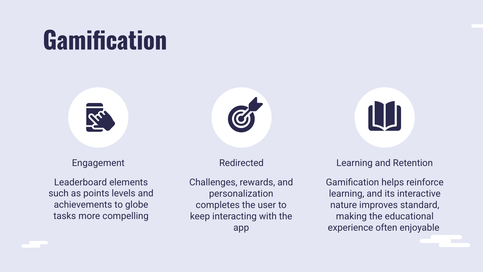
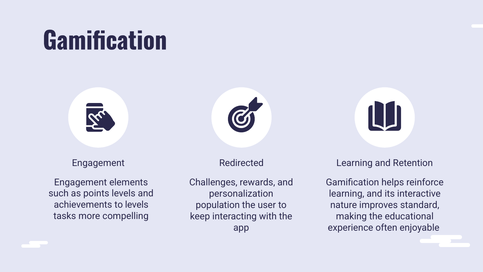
Leaderboard at (81, 182): Leaderboard -> Engagement
to globe: globe -> levels
completes: completes -> population
